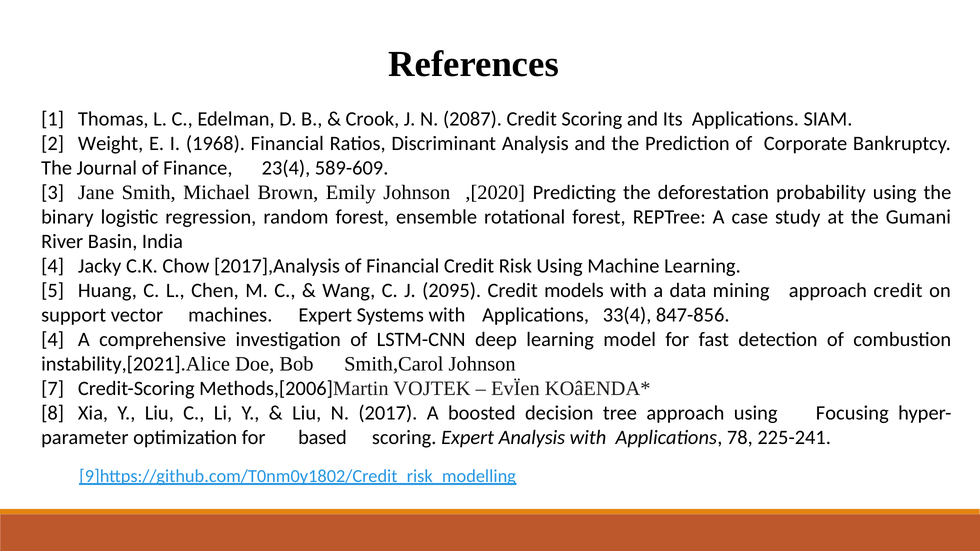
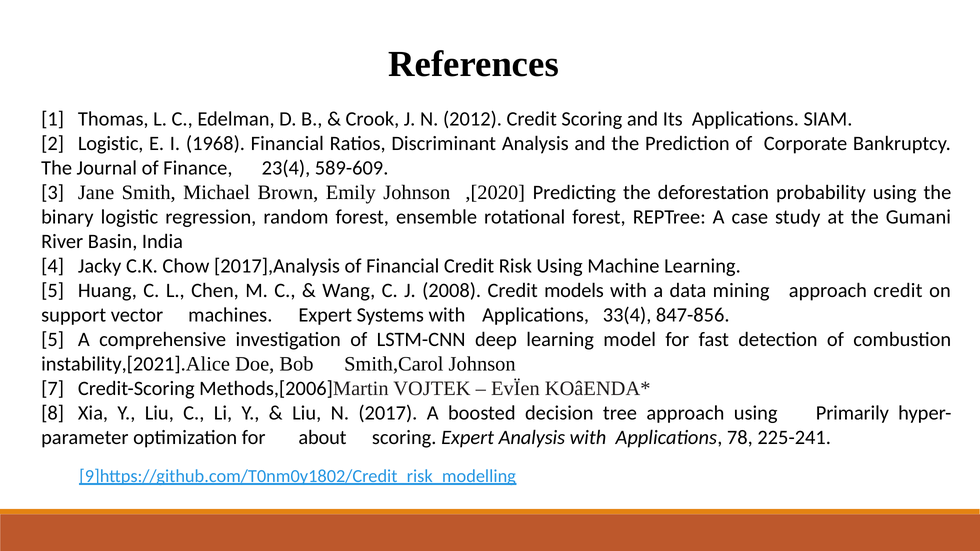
2087: 2087 -> 2012
2 Weight: Weight -> Logistic
2095: 2095 -> 2008
4 at (53, 340): 4 -> 5
Focusing: Focusing -> Primarily
based: based -> about
